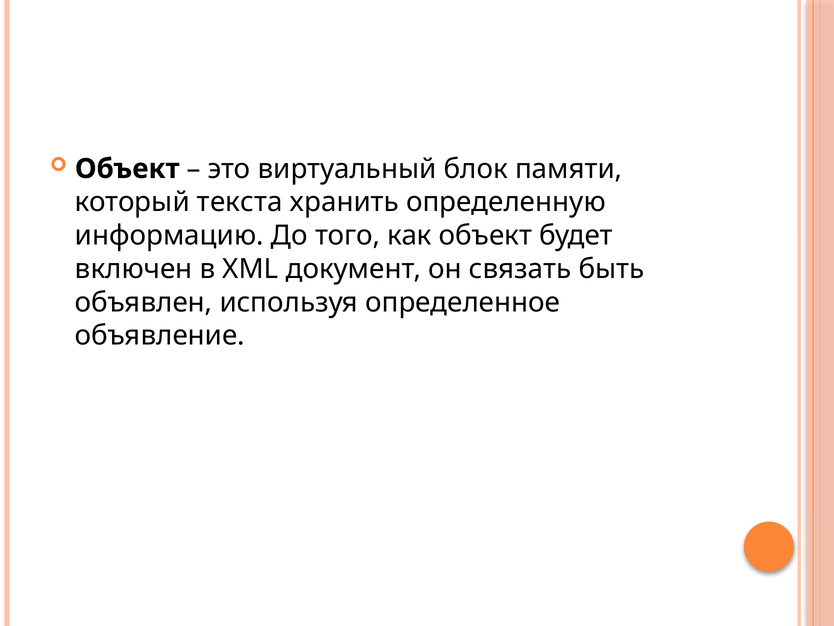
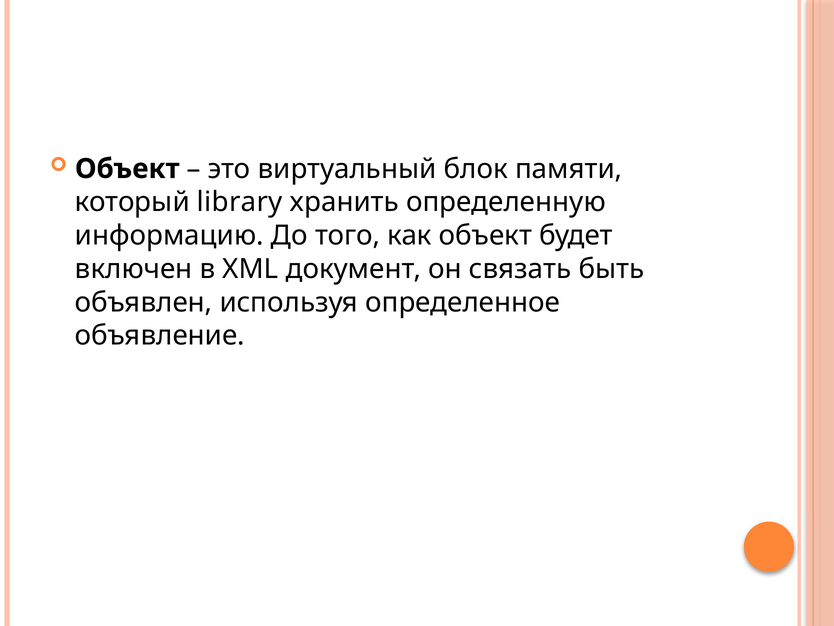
текста: текста -> library
